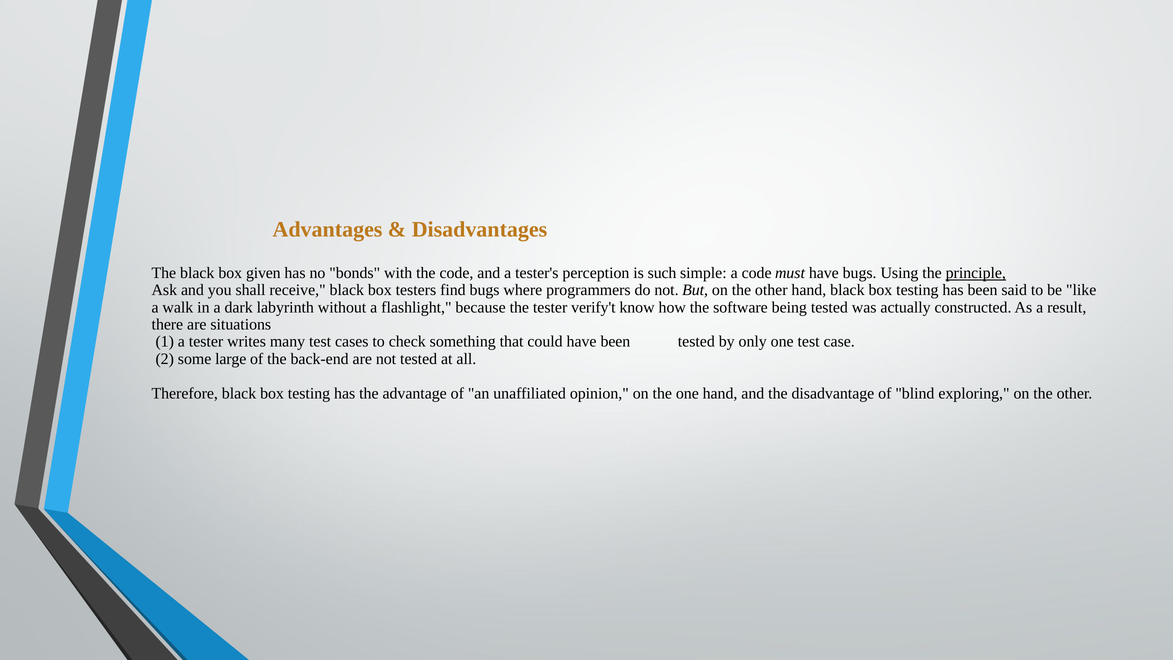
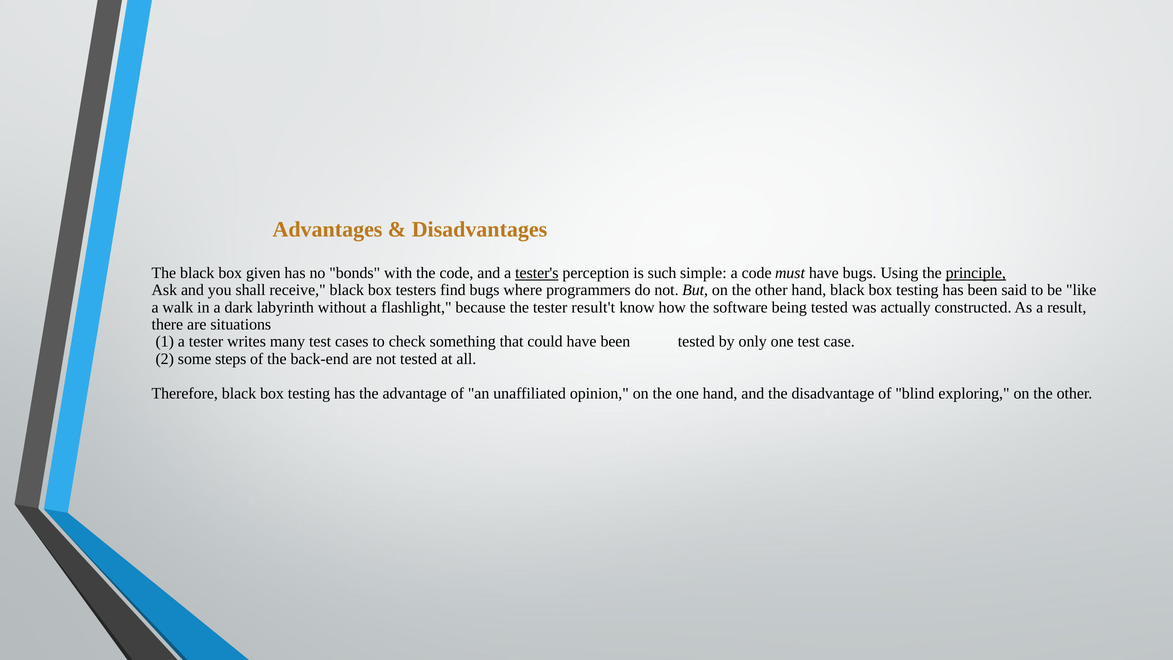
tester's underline: none -> present
verify't: verify't -> result't
large: large -> steps
